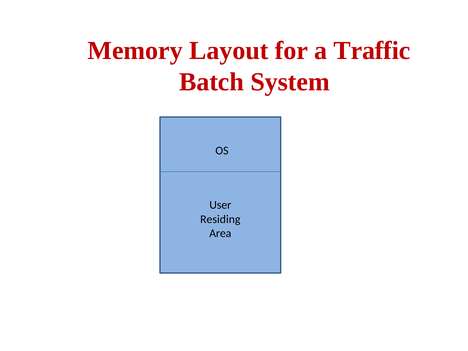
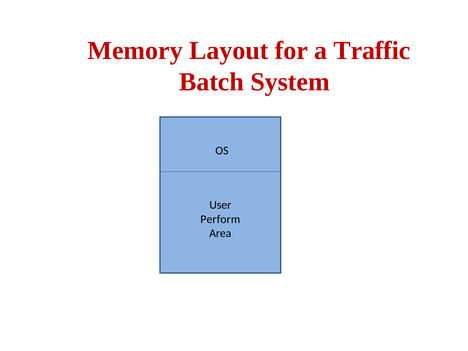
Residing: Residing -> Perform
